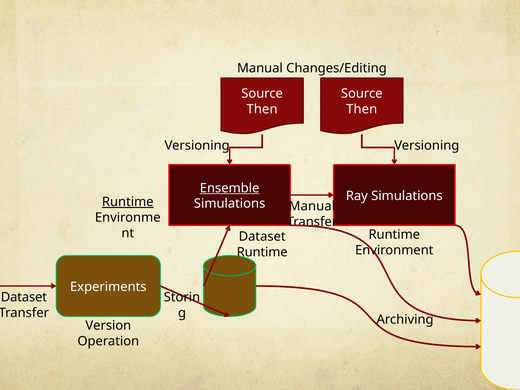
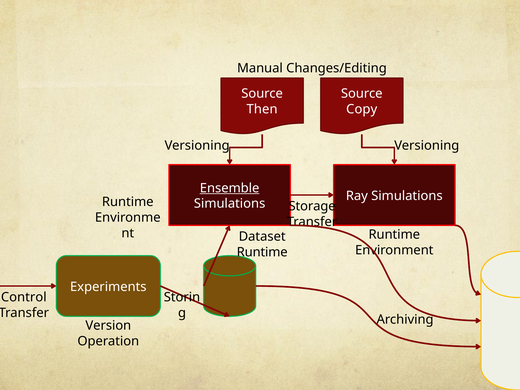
Then at (362, 109): Then -> Copy
Runtime at (128, 202) underline: present -> none
Manual at (312, 206): Manual -> Storage
Dataset at (24, 297): Dataset -> Control
